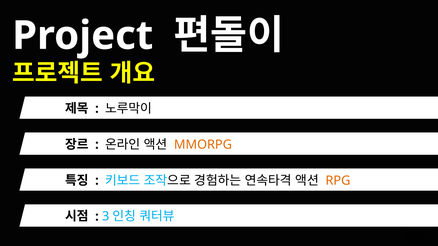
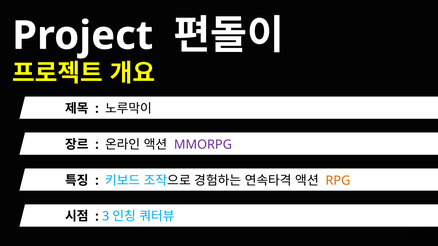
MMORPG colour: orange -> purple
